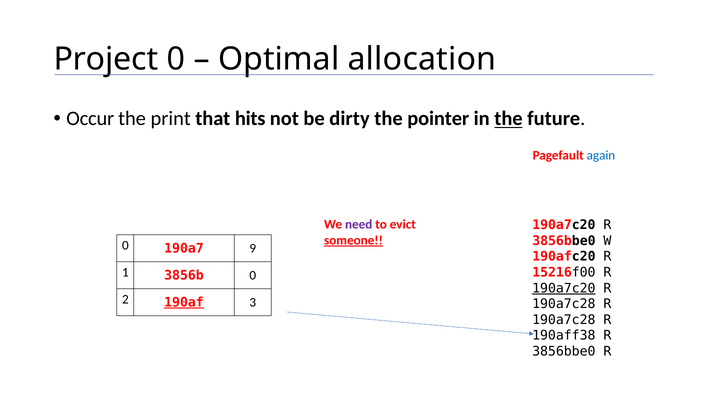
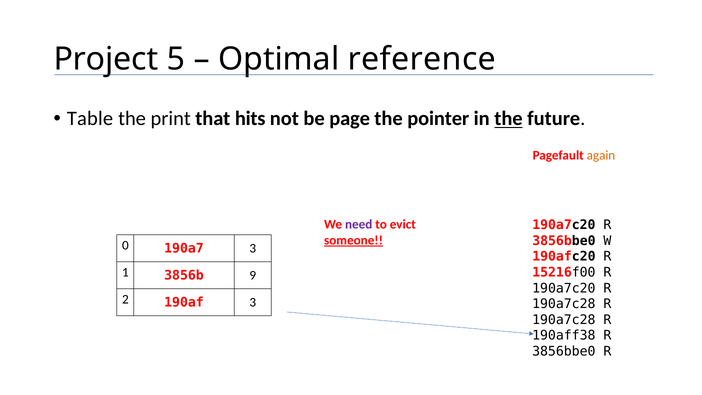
Project 0: 0 -> 5
allocation: allocation -> reference
Occur: Occur -> Table
dirty: dirty -> page
again colour: blue -> orange
190a7 9: 9 -> 3
3856b 0: 0 -> 9
190a7c20 at (564, 288) underline: present -> none
190af underline: present -> none
